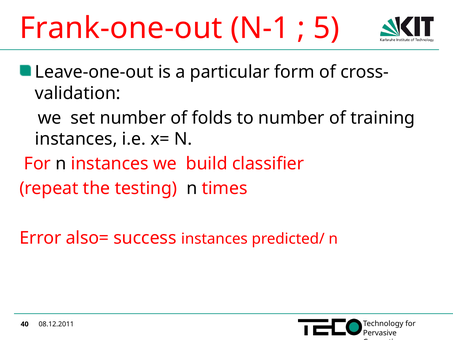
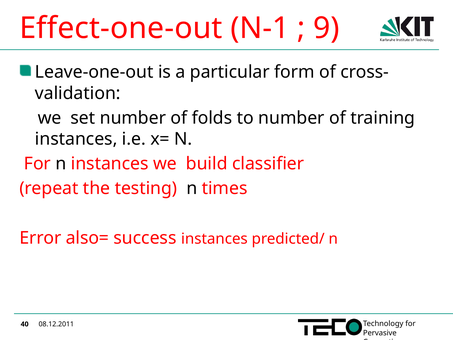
Frank-one-out: Frank-one-out -> Effect-one-out
5: 5 -> 9
